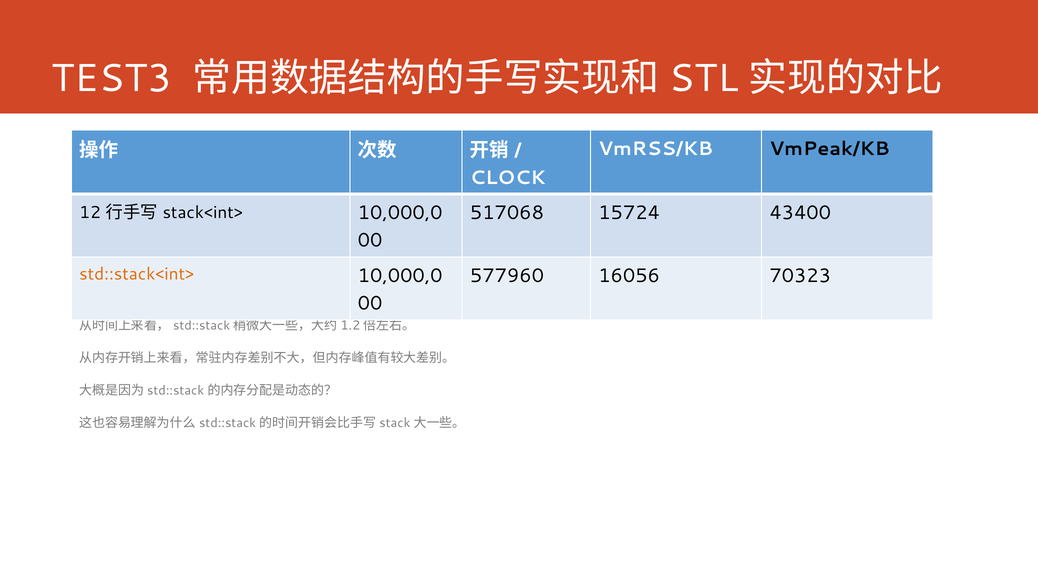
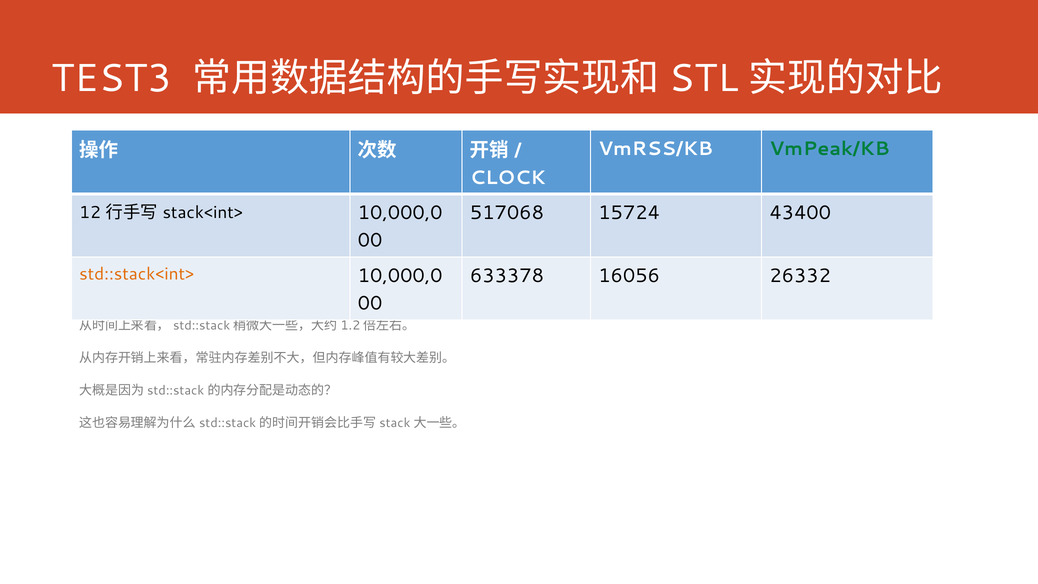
VmPeak/KB colour: black -> green
577960: 577960 -> 633378
70323: 70323 -> 26332
